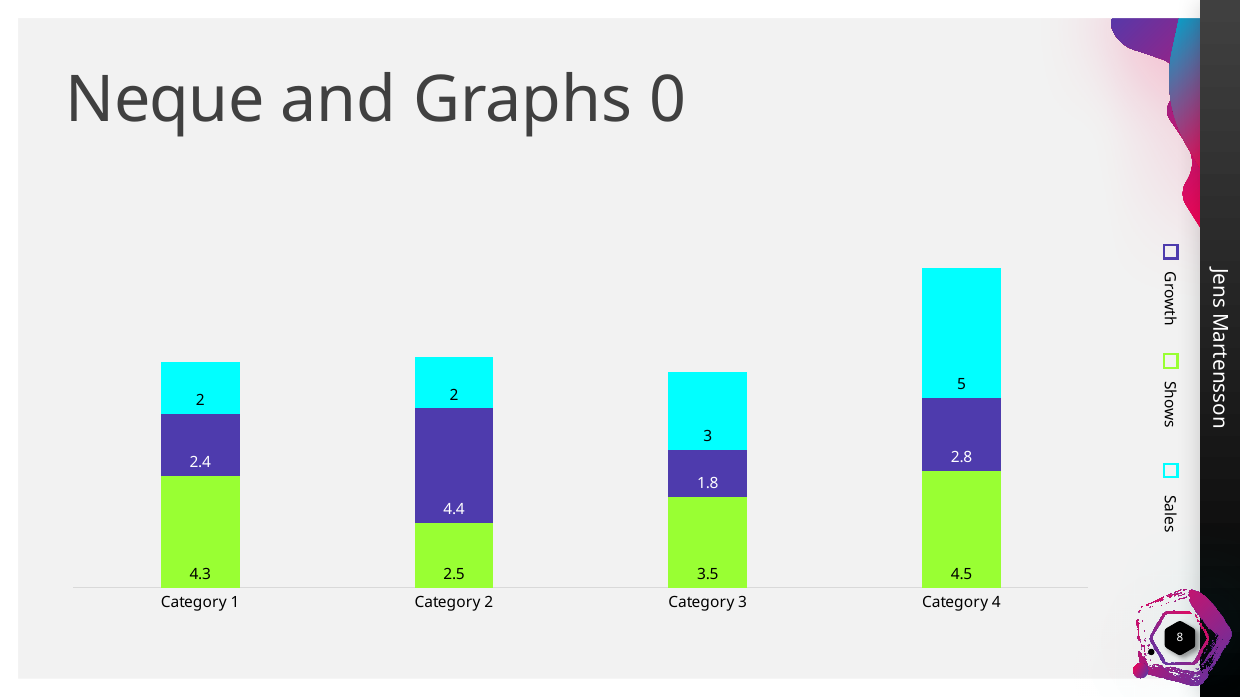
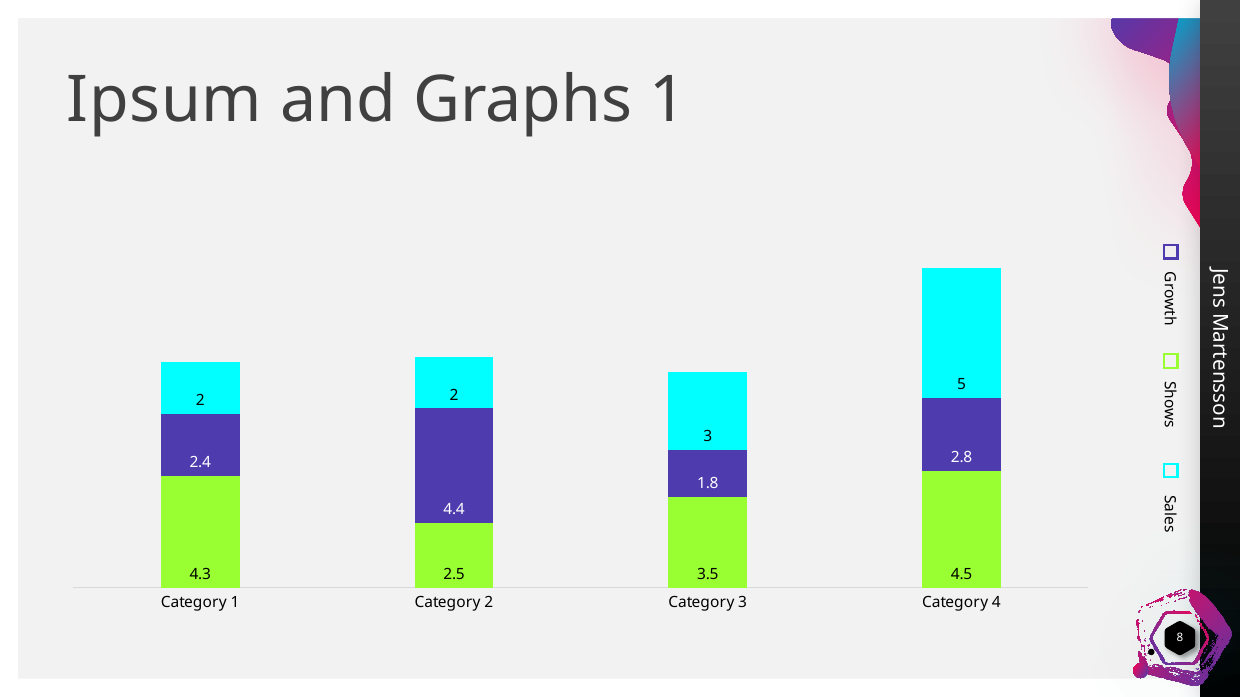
Neque: Neque -> Ipsum
Graphs 0: 0 -> 1
